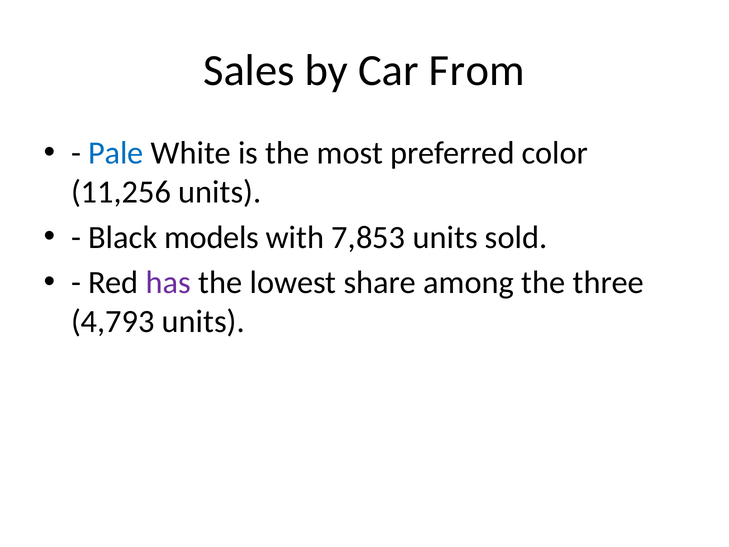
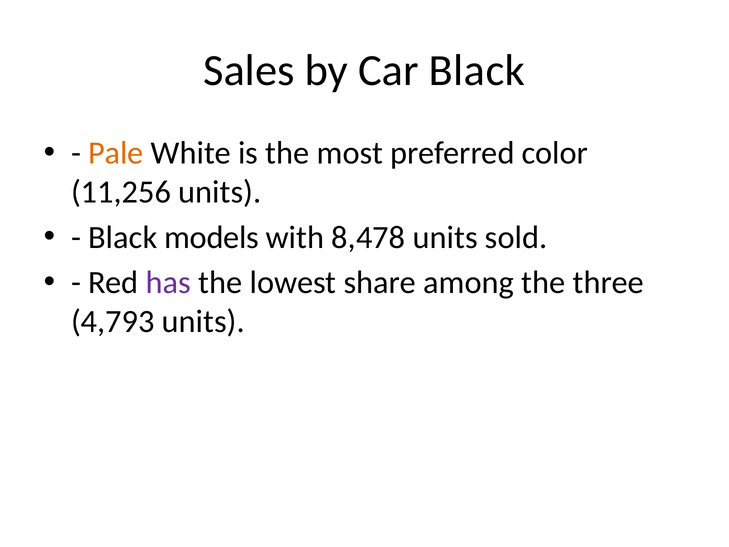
Car From: From -> Black
Pale colour: blue -> orange
7,853: 7,853 -> 8,478
